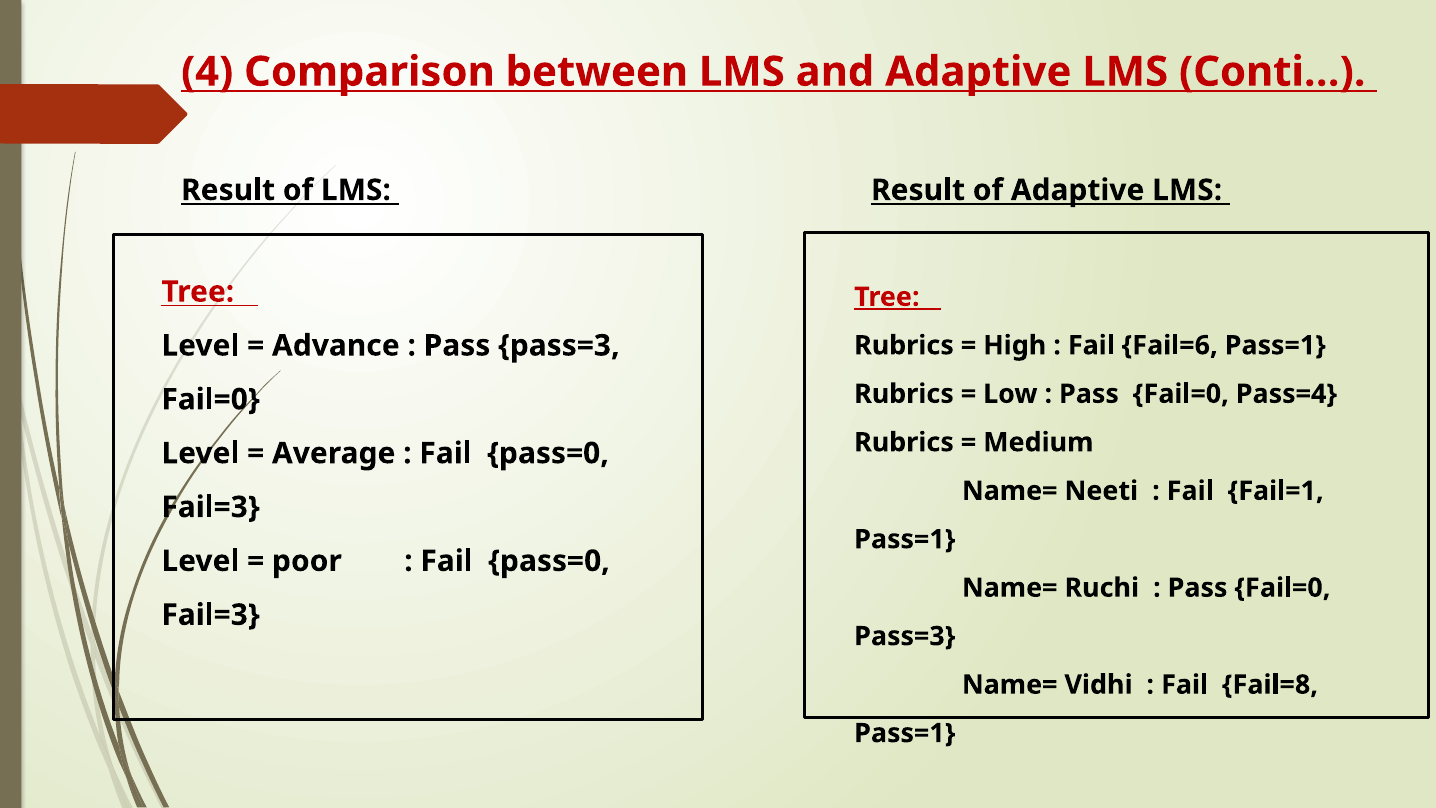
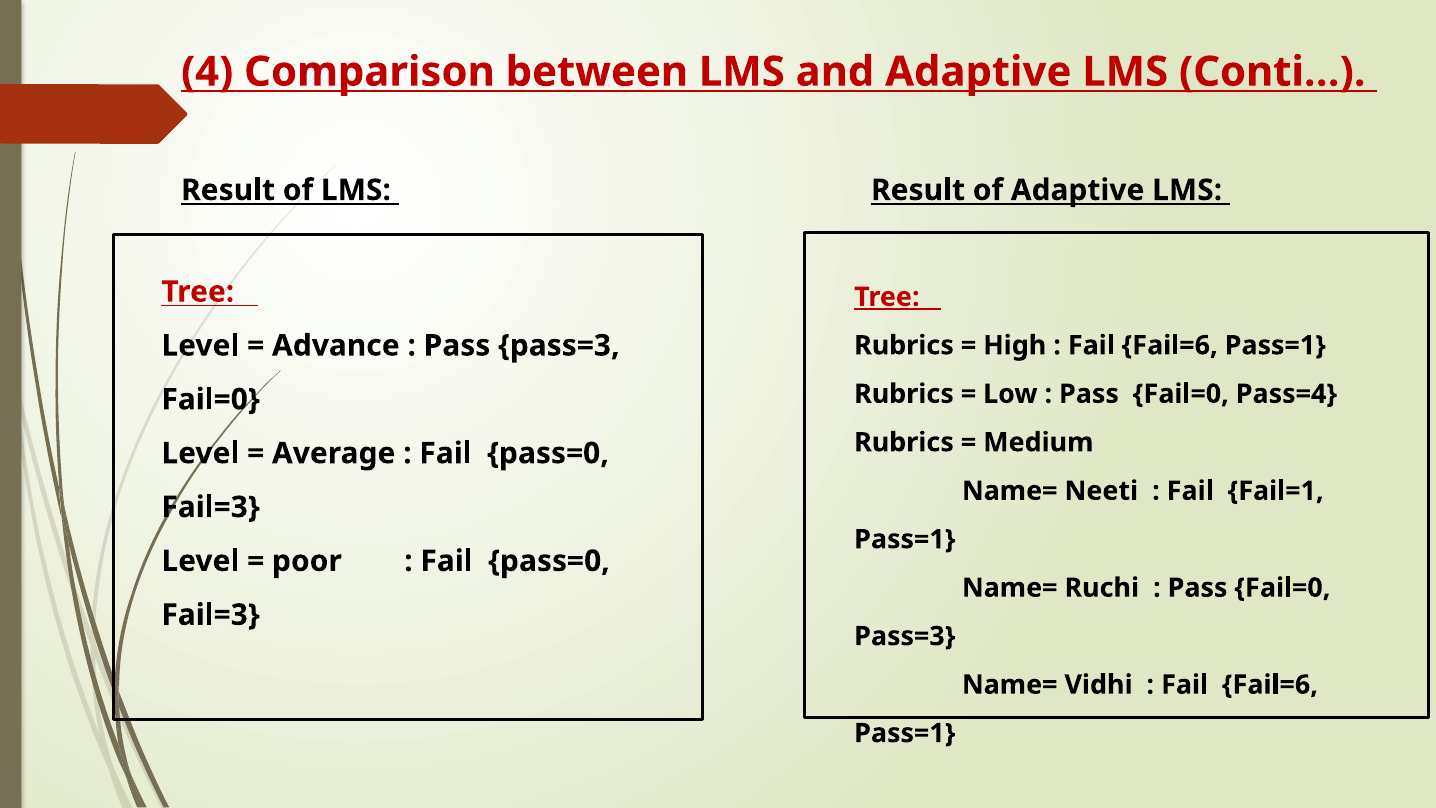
Fail=8 at (1270, 685): Fail=8 -> Fail=6
